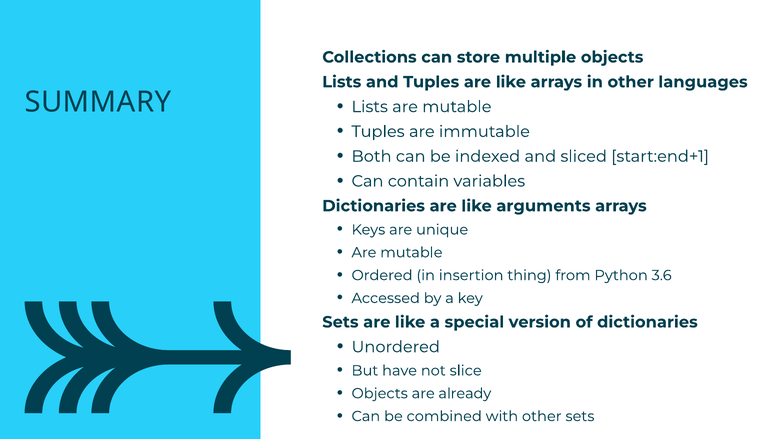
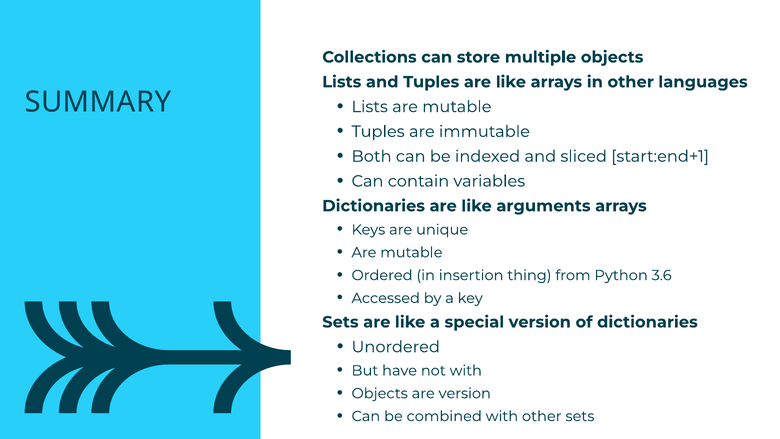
not slice: slice -> with
are already: already -> version
